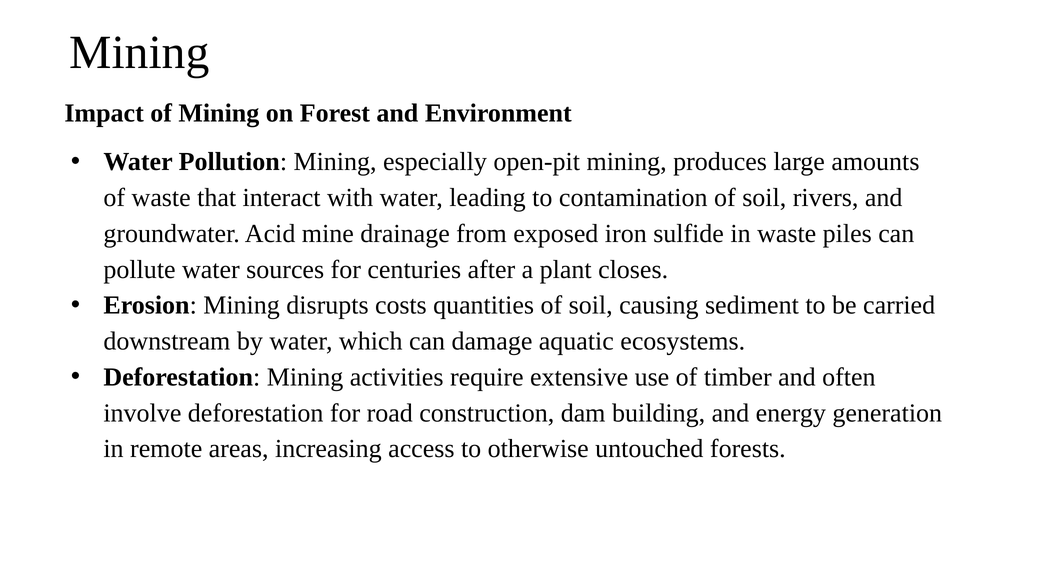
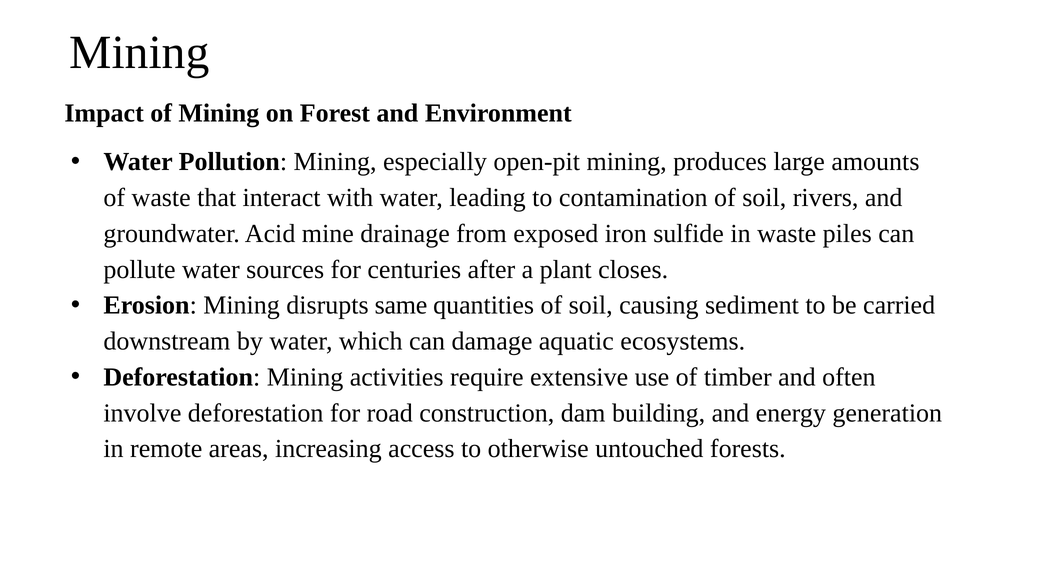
costs: costs -> same
